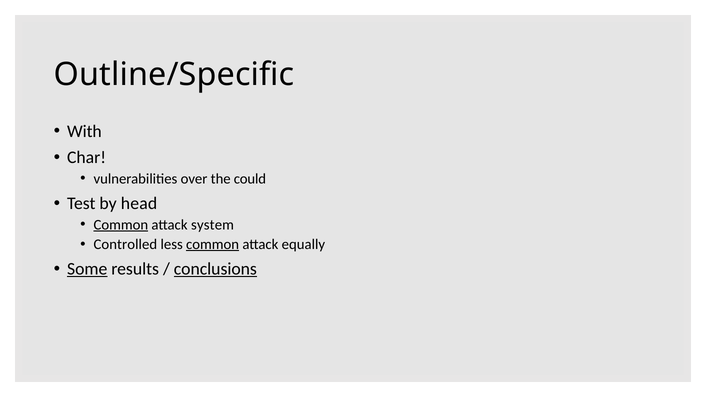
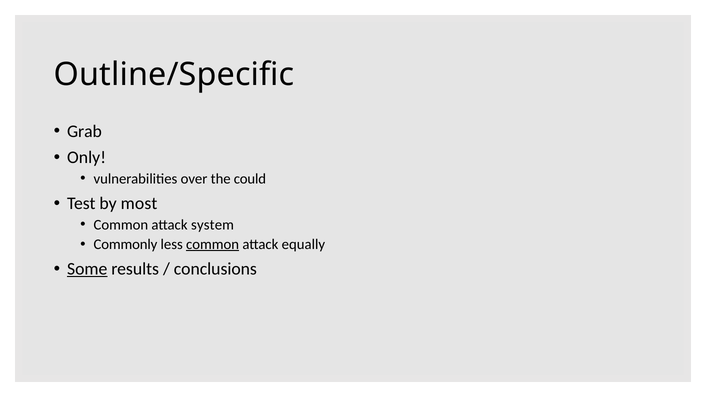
With: With -> Grab
Char: Char -> Only
head: head -> most
Common at (121, 225) underline: present -> none
Controlled: Controlled -> Commonly
conclusions underline: present -> none
